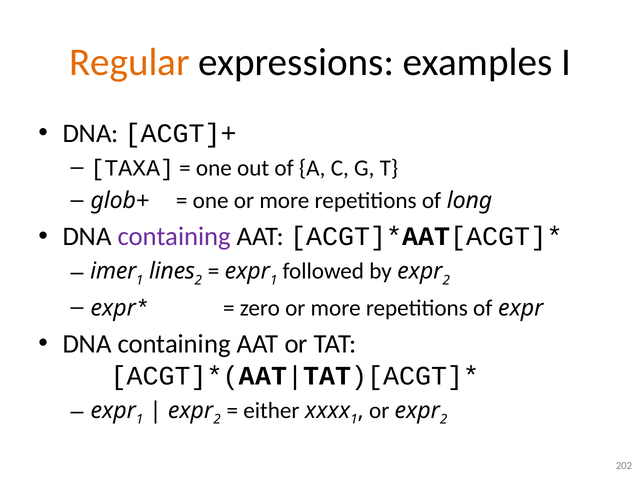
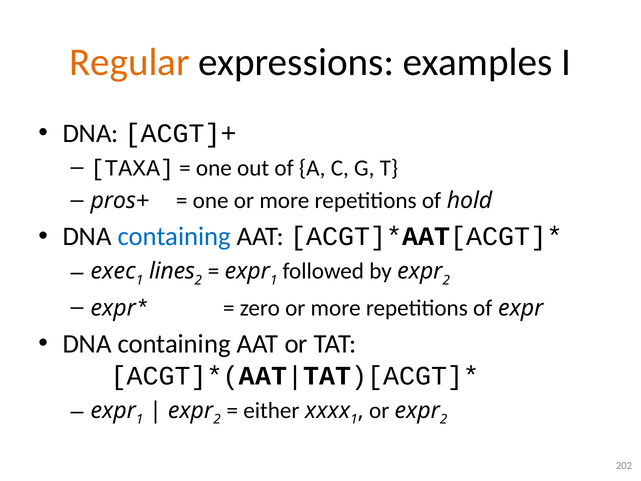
glob: glob -> pros
long: long -> hold
containing at (174, 237) colour: purple -> blue
imer: imer -> exec
